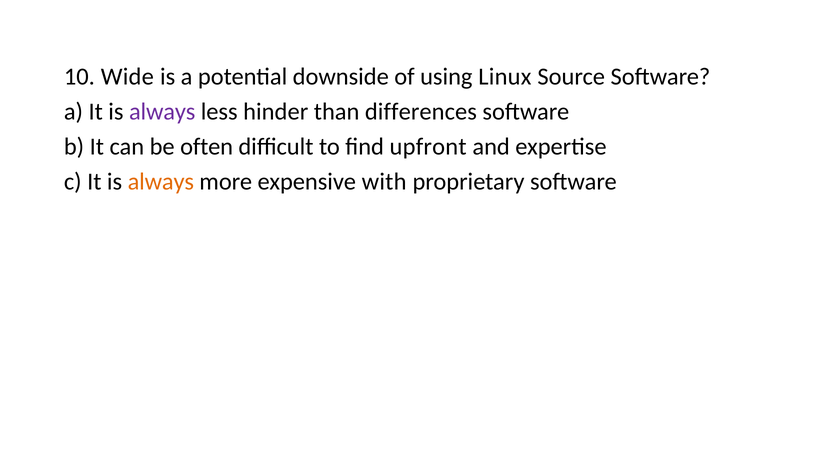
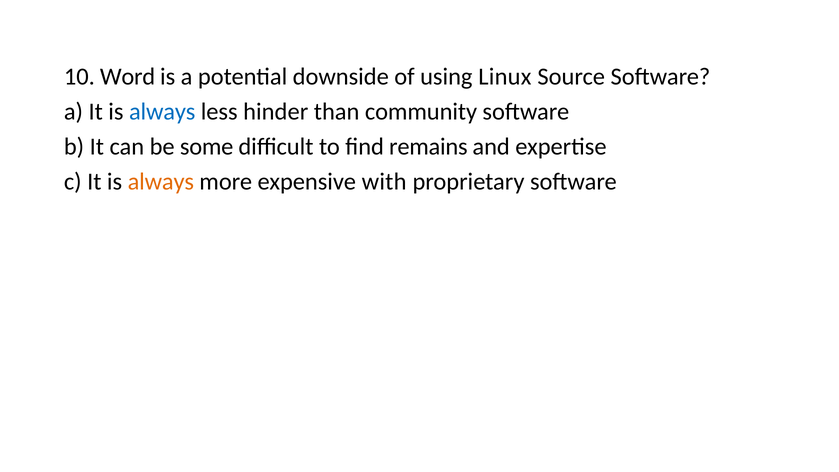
Wide: Wide -> Word
always at (162, 112) colour: purple -> blue
differences: differences -> community
often: often -> some
upfront: upfront -> remains
